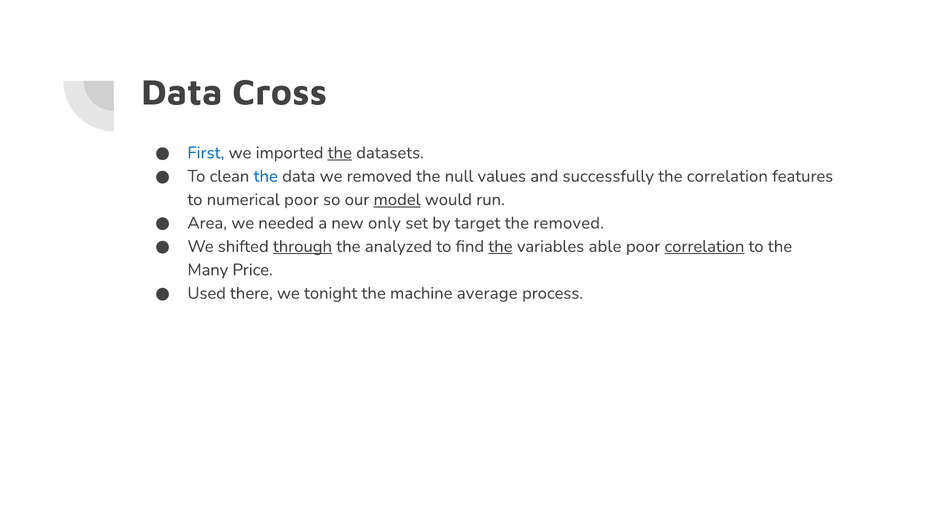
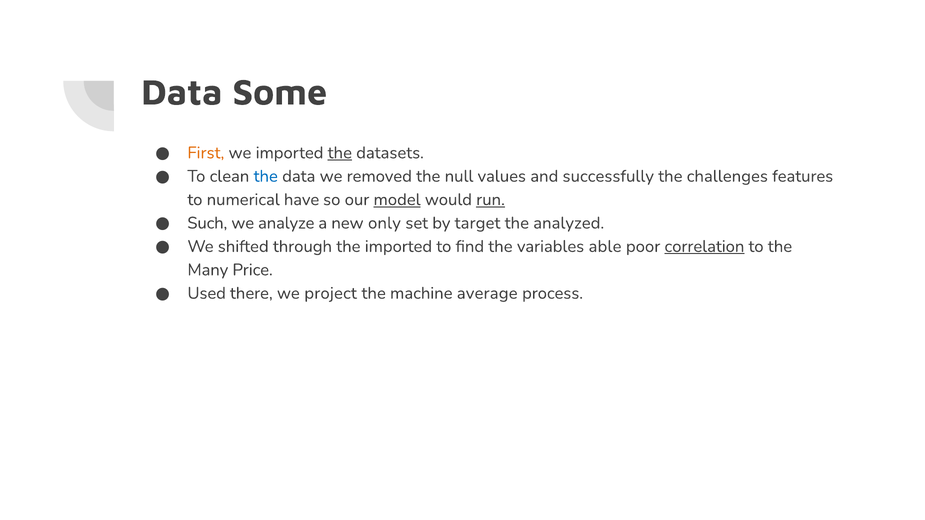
Cross: Cross -> Some
First colour: blue -> orange
the correlation: correlation -> challenges
numerical poor: poor -> have
run underline: none -> present
Area: Area -> Such
needed: needed -> analyze
the removed: removed -> analyzed
through underline: present -> none
the analyzed: analyzed -> imported
the at (500, 247) underline: present -> none
tonight: tonight -> project
